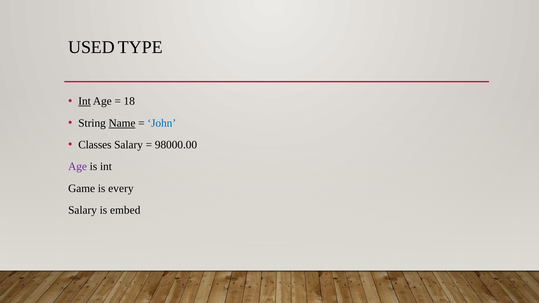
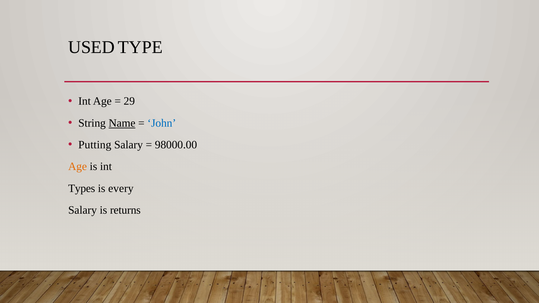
Int at (85, 101) underline: present -> none
18: 18 -> 29
Classes: Classes -> Putting
Age at (78, 167) colour: purple -> orange
Game: Game -> Types
embed: embed -> returns
